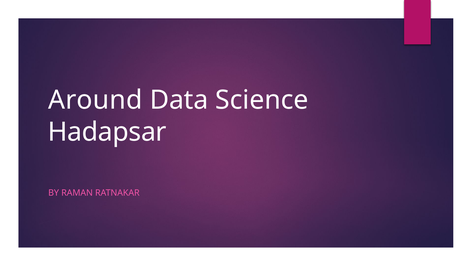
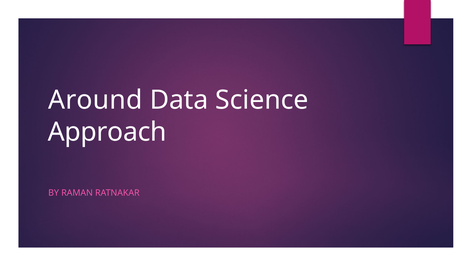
Hadapsar: Hadapsar -> Approach
